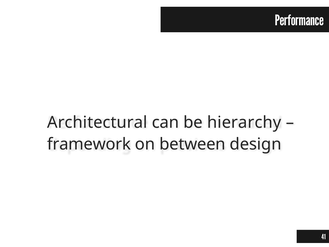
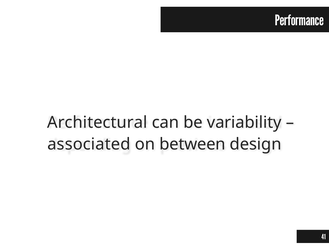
hierarchy: hierarchy -> variability
framework: framework -> associated
